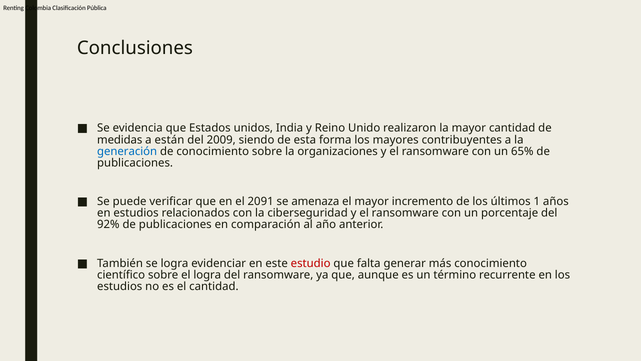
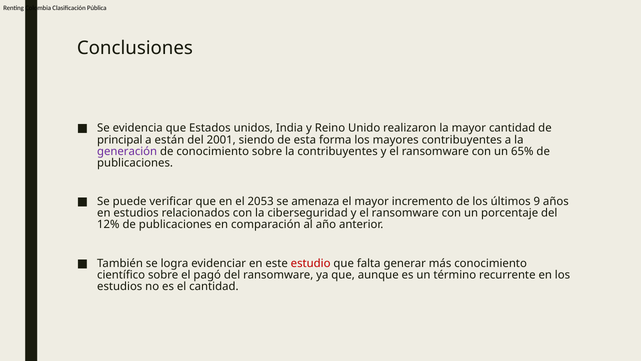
medidas: medidas -> principal
2009: 2009 -> 2001
generación colour: blue -> purple
la organizaciones: organizaciones -> contribuyentes
2091: 2091 -> 2053
1: 1 -> 9
92%: 92% -> 12%
el logra: logra -> pagó
